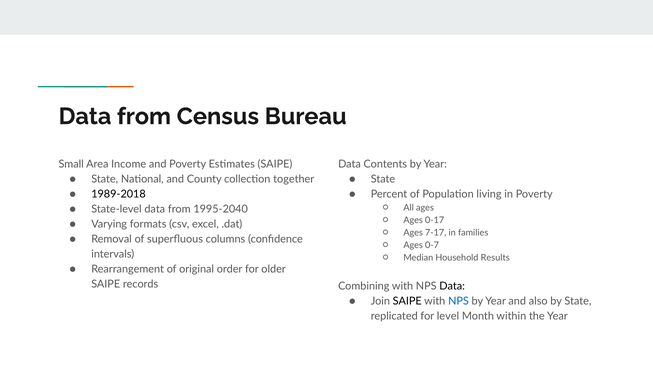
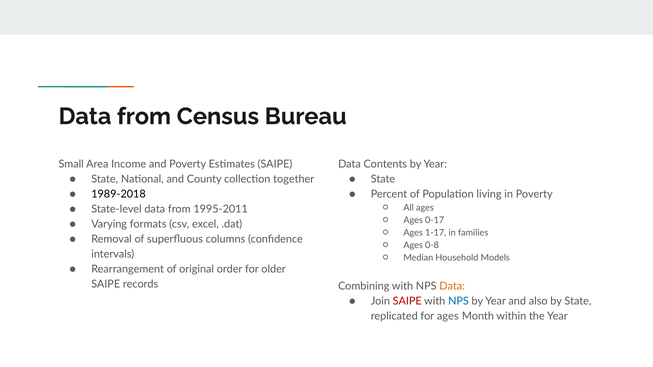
1995-2040: 1995-2040 -> 1995-2011
7-17: 7-17 -> 1-17
0-7: 0-7 -> 0-8
Results: Results -> Models
Data at (452, 286) colour: black -> orange
SAIPE at (407, 301) colour: black -> red
for level: level -> ages
